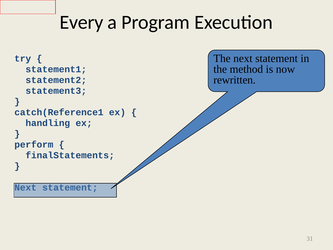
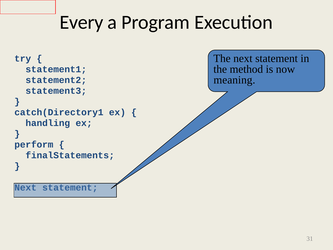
rewritten: rewritten -> meaning
catch(Reference1: catch(Reference1 -> catch(Directory1
